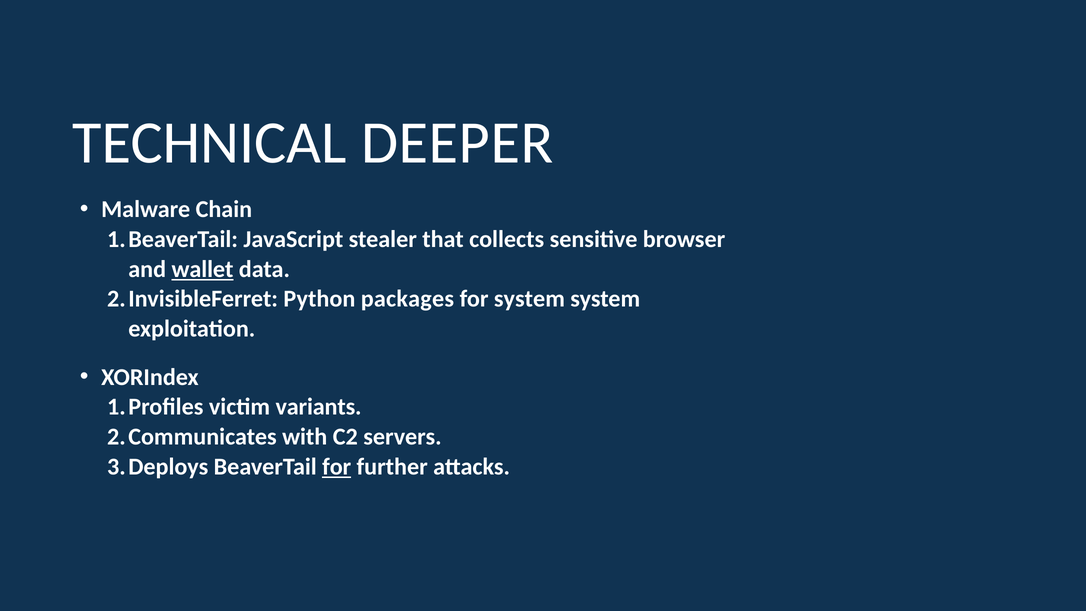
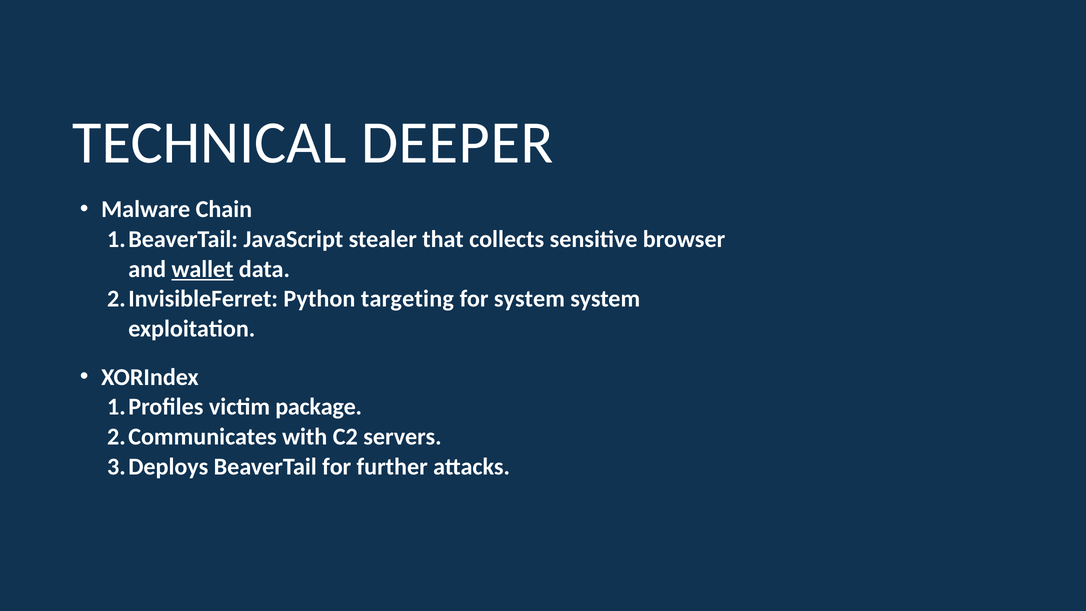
packages: packages -> targeting
variants: variants -> package
for at (337, 467) underline: present -> none
